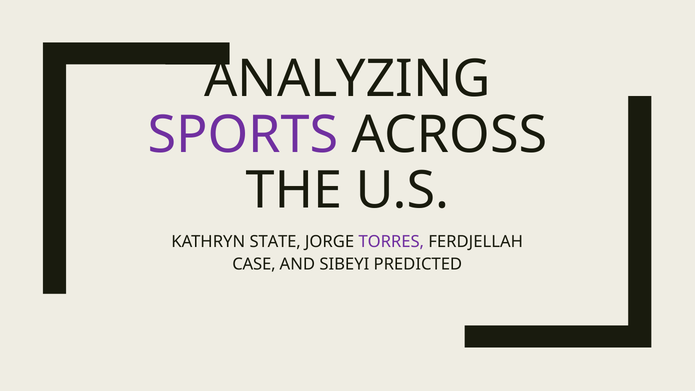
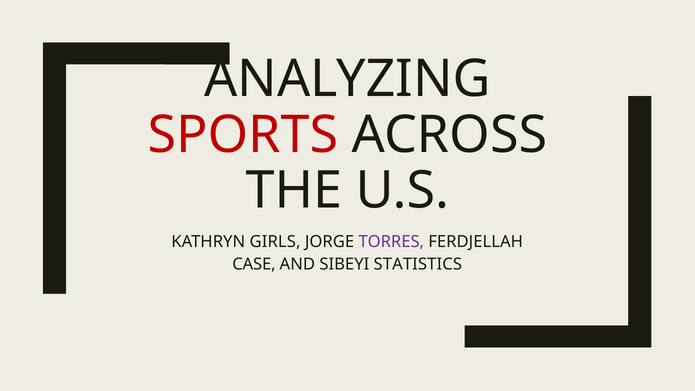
SPORTS colour: purple -> red
STATE: STATE -> GIRLS
PREDICTED: PREDICTED -> STATISTICS
